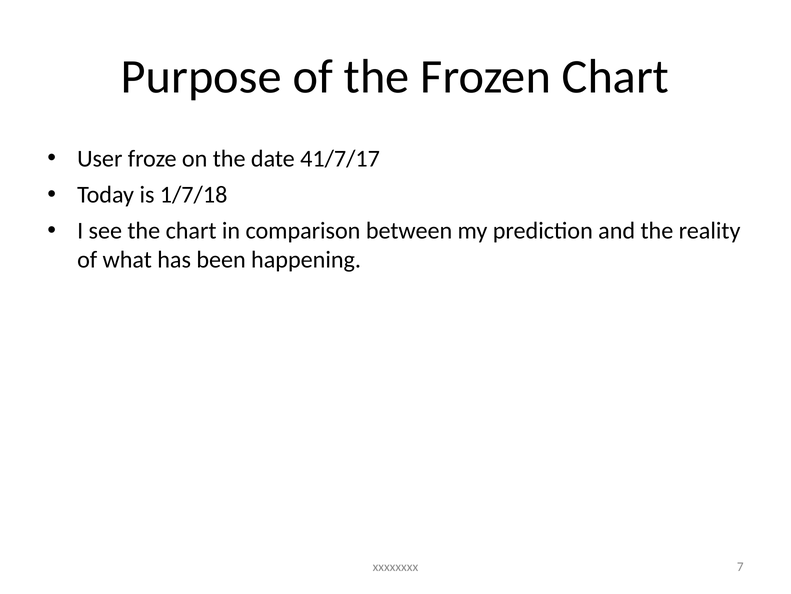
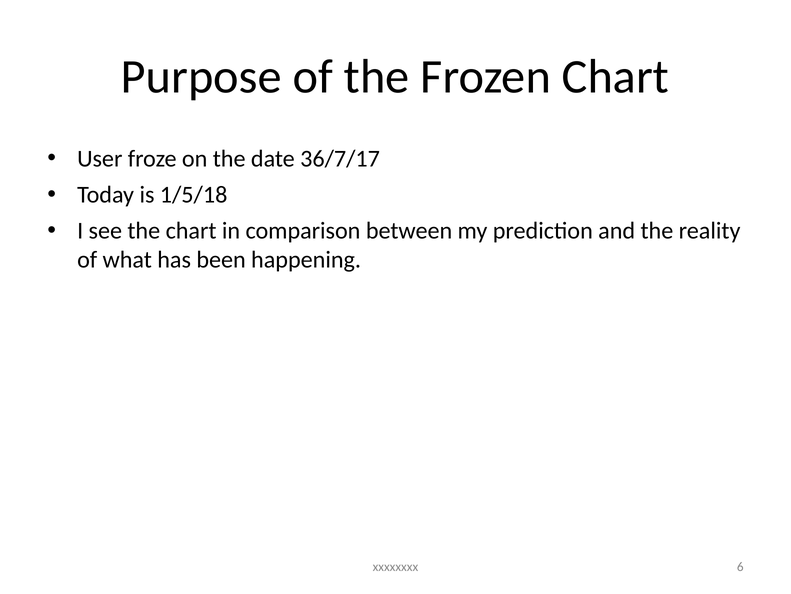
41/7/17: 41/7/17 -> 36/7/17
1/7/18: 1/7/18 -> 1/5/18
7: 7 -> 6
